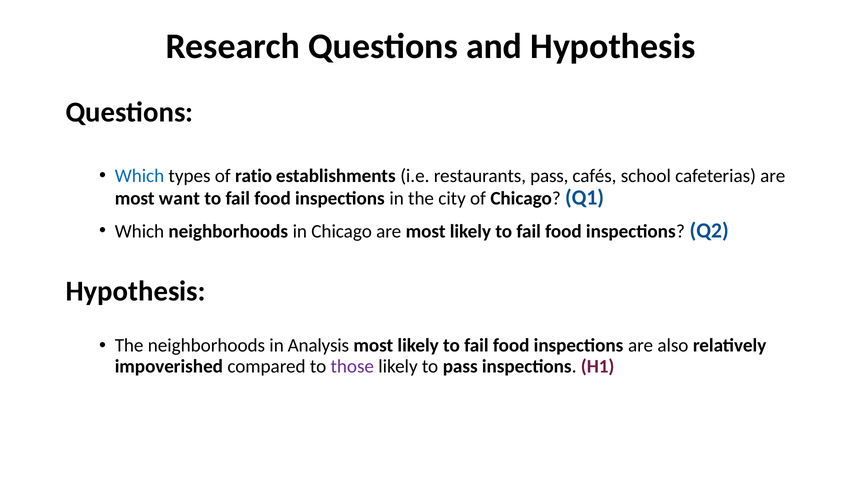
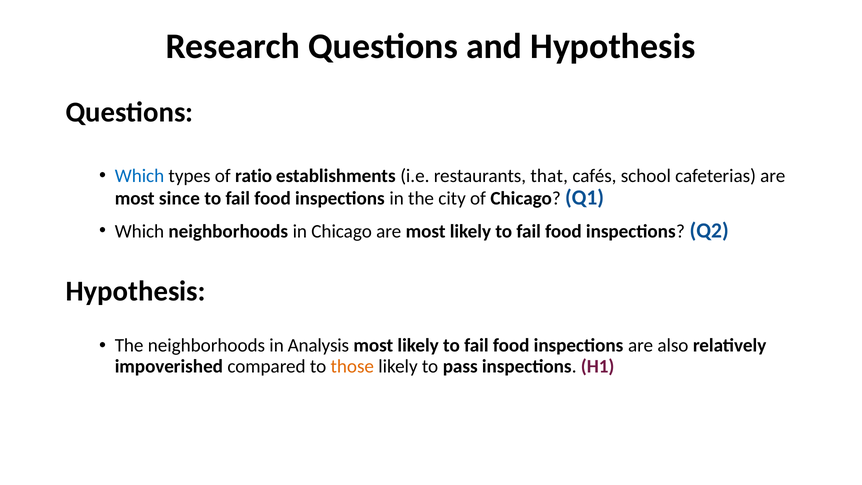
restaurants pass: pass -> that
want: want -> since
those colour: purple -> orange
